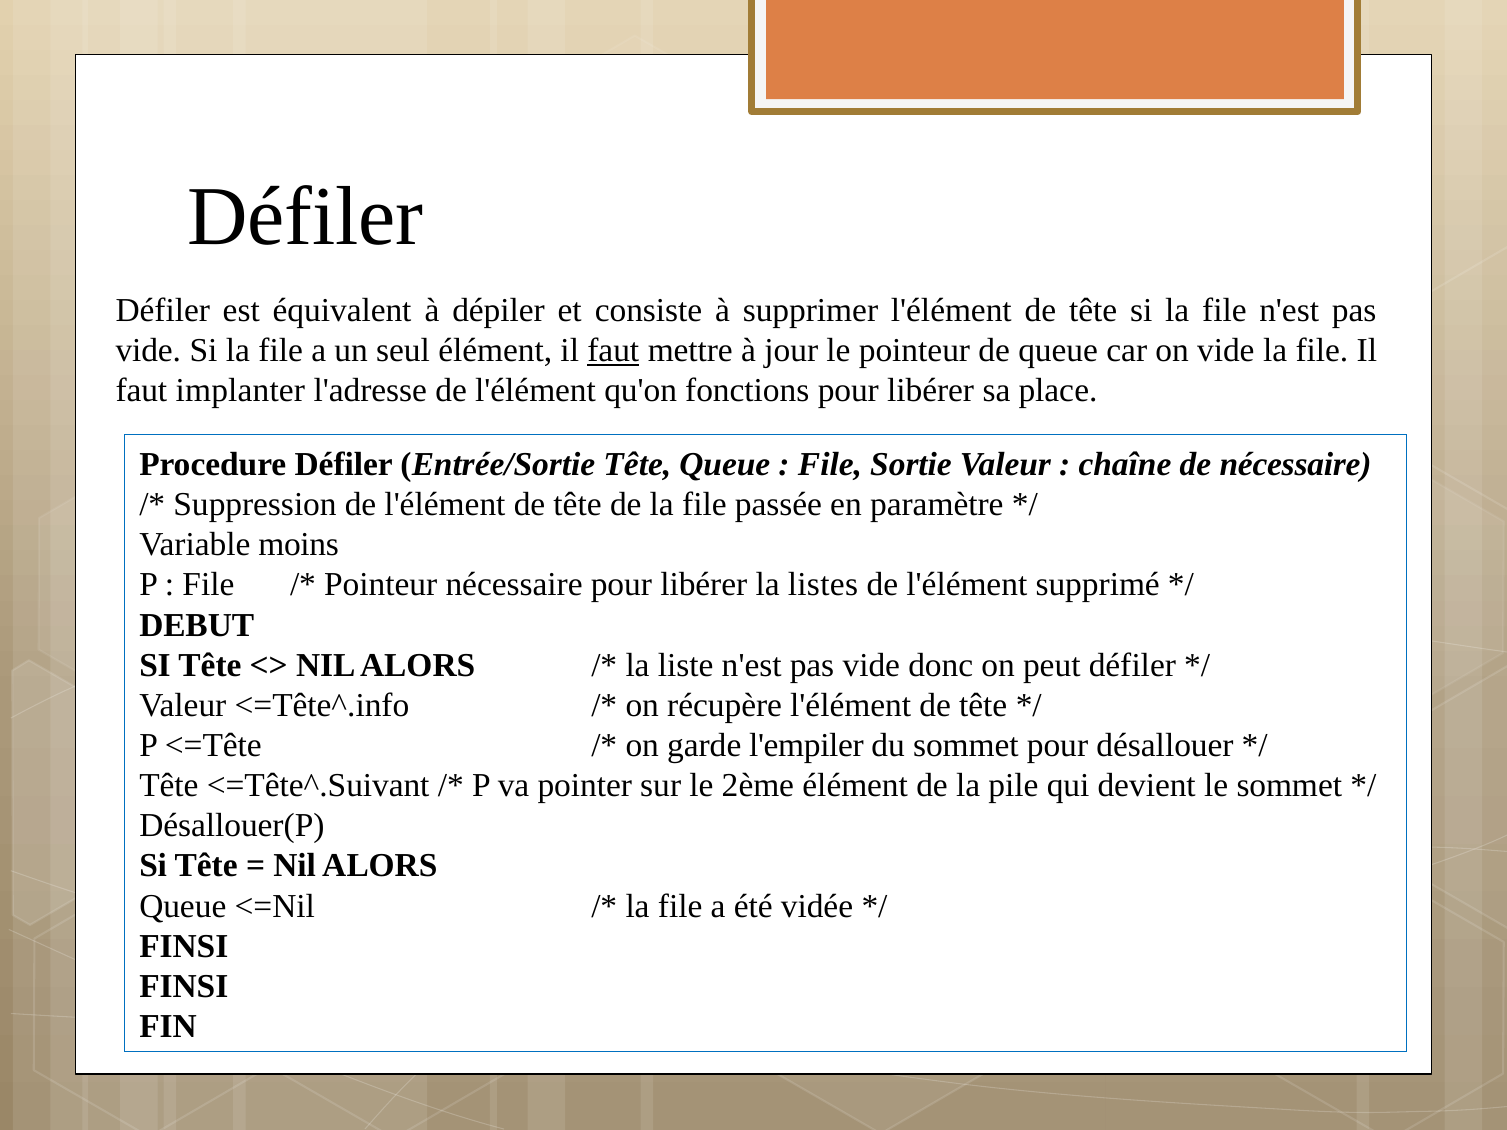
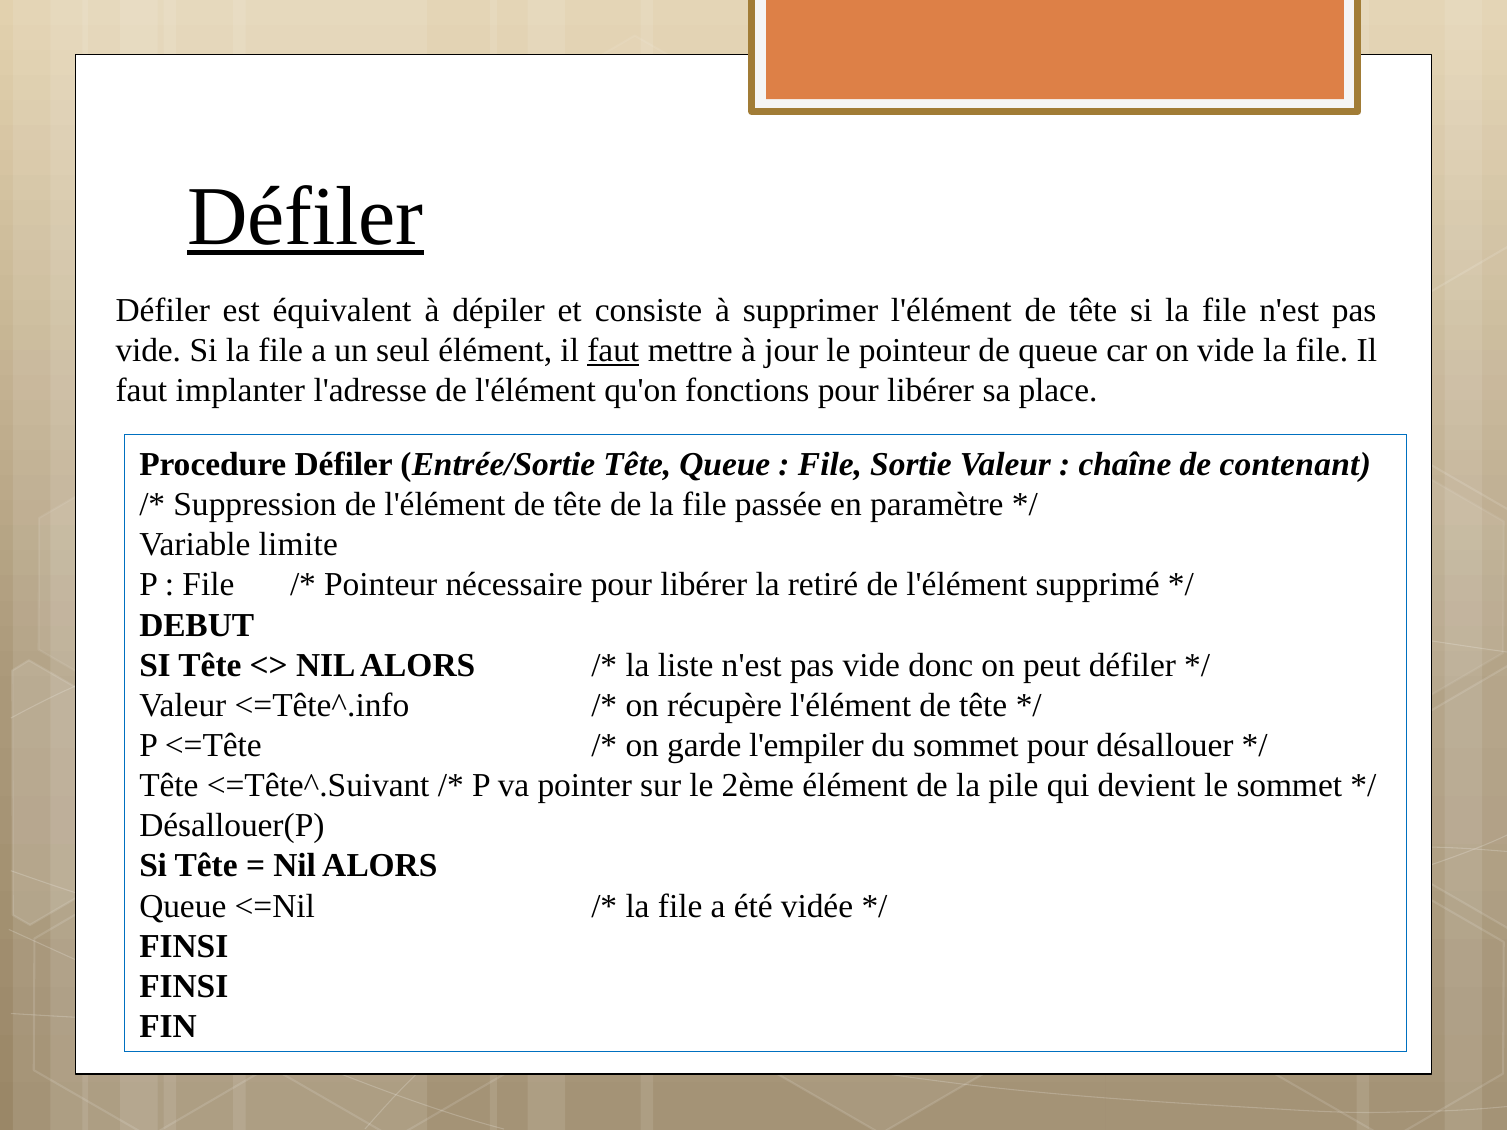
Défiler at (305, 217) underline: none -> present
de nécessaire: nécessaire -> contenant
moins: moins -> limite
listes: listes -> retiré
